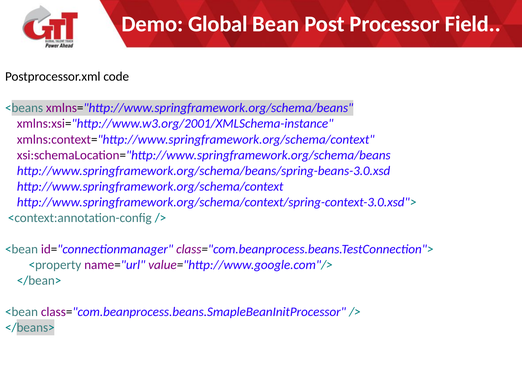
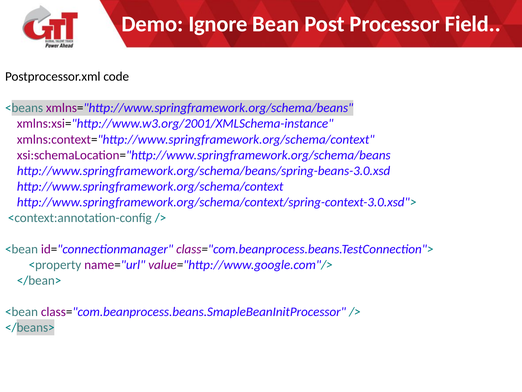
Global: Global -> Ignore
